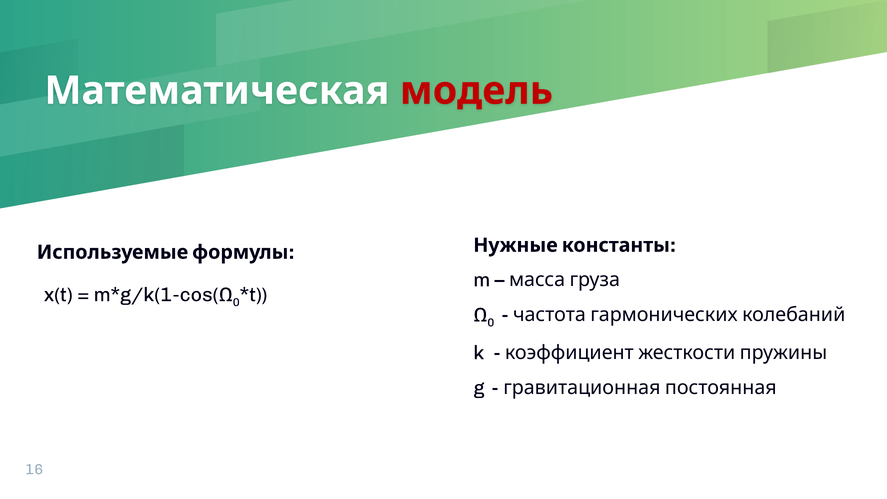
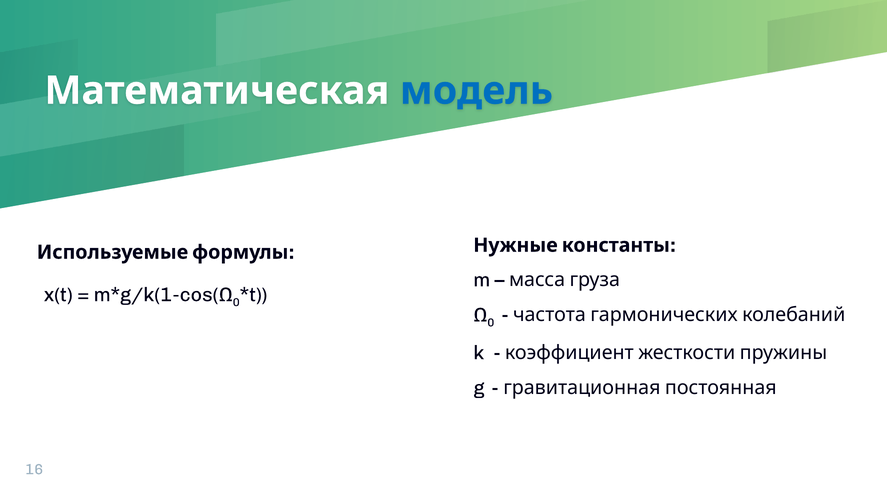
модель colour: red -> blue
